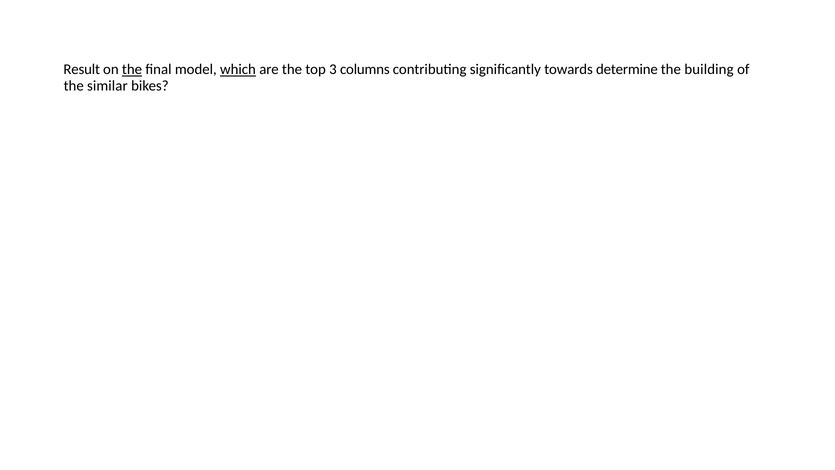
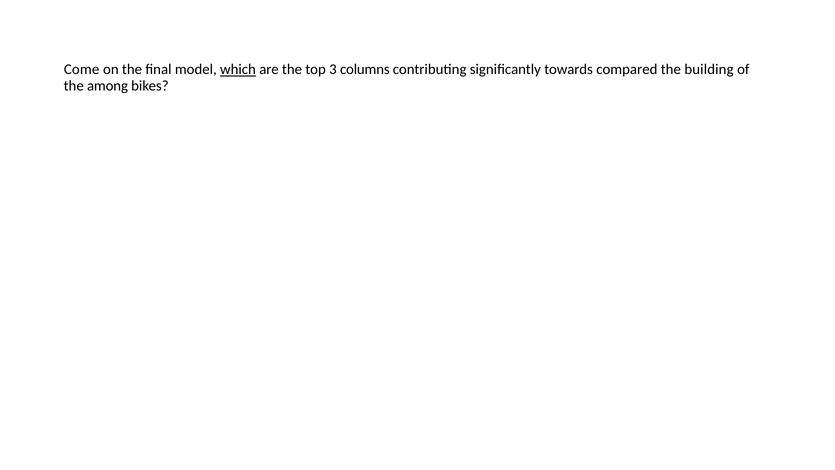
Result: Result -> Come
the at (132, 69) underline: present -> none
determine: determine -> compared
similar: similar -> among
